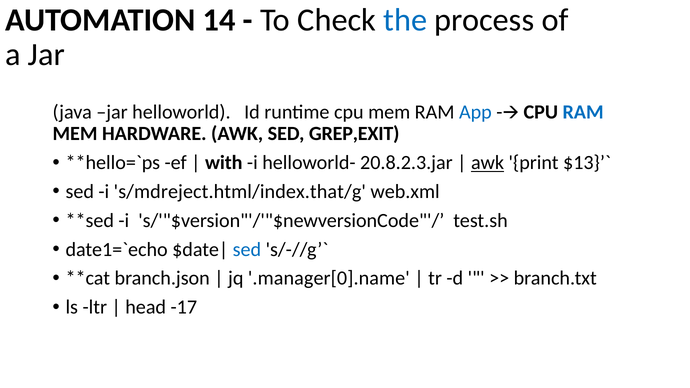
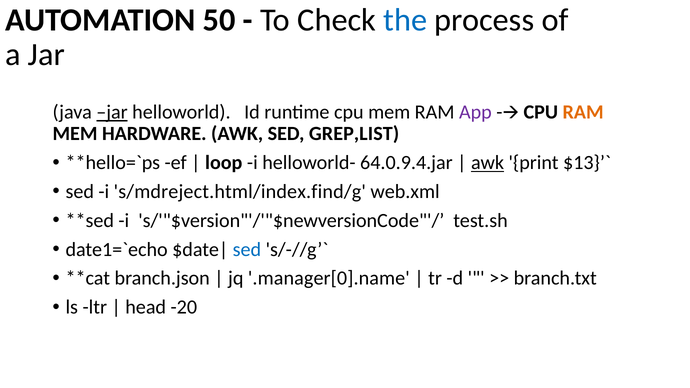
14: 14 -> 50
jar at (112, 112) underline: none -> present
App colour: blue -> purple
RAM at (583, 112) colour: blue -> orange
GREP,EXIT: GREP,EXIT -> GREP,LIST
with: with -> loop
20.8.2.3.jar: 20.8.2.3.jar -> 64.0.9.4.jar
s/mdreject.html/index.that/g: s/mdreject.html/index.that/g -> s/mdreject.html/index.find/g
-17: -17 -> -20
